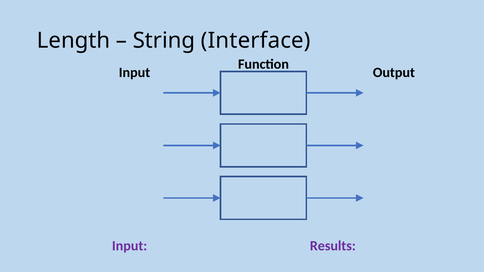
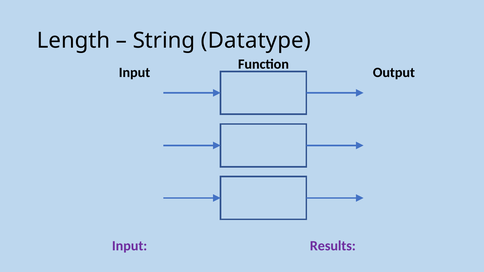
Interface: Interface -> Datatype
